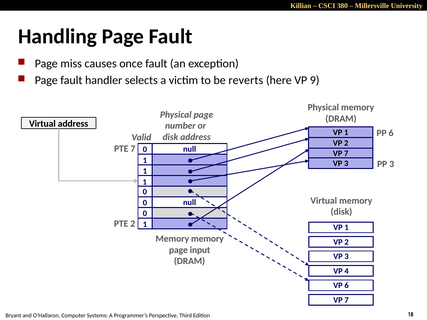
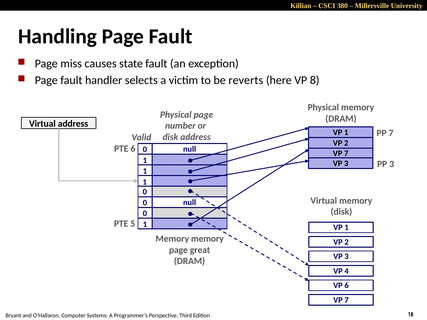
once: once -> state
9: 9 -> 8
PP 6: 6 -> 7
PTE 7: 7 -> 6
PTE 2: 2 -> 5
input: input -> great
